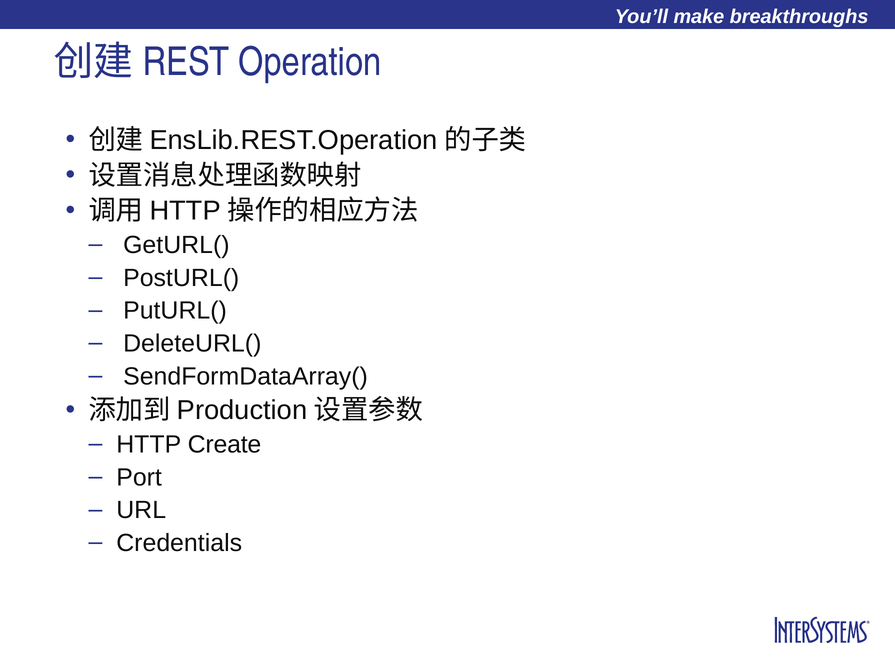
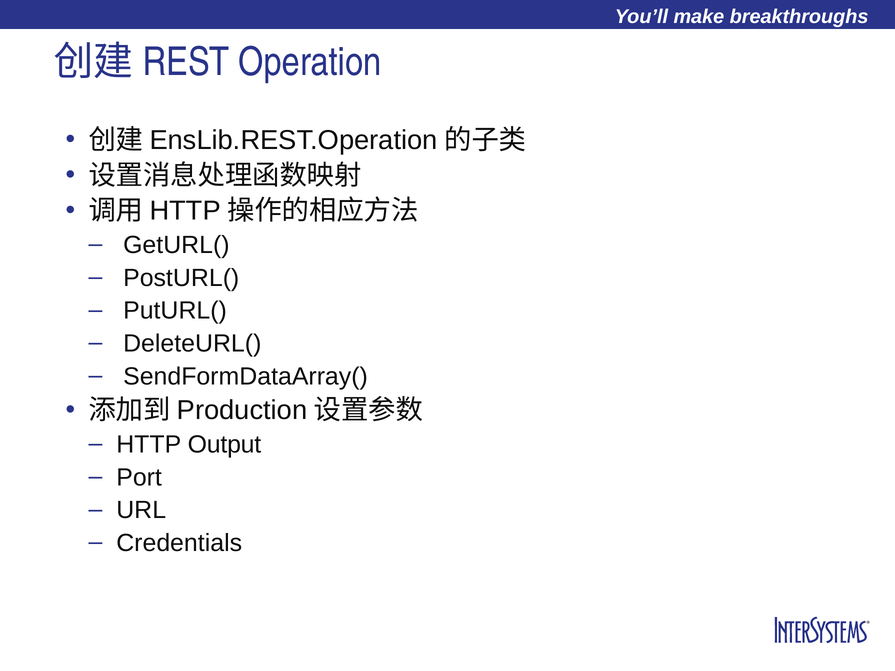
Create: Create -> Output
